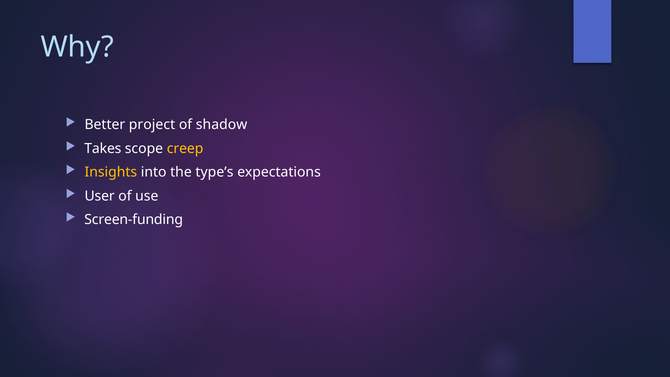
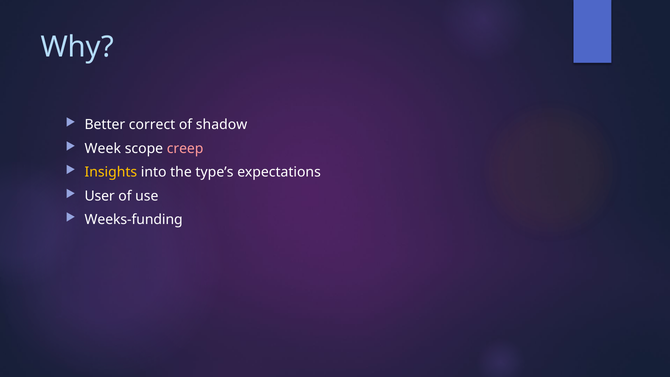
project: project -> correct
Takes: Takes -> Week
creep colour: yellow -> pink
Screen-funding: Screen-funding -> Weeks-funding
